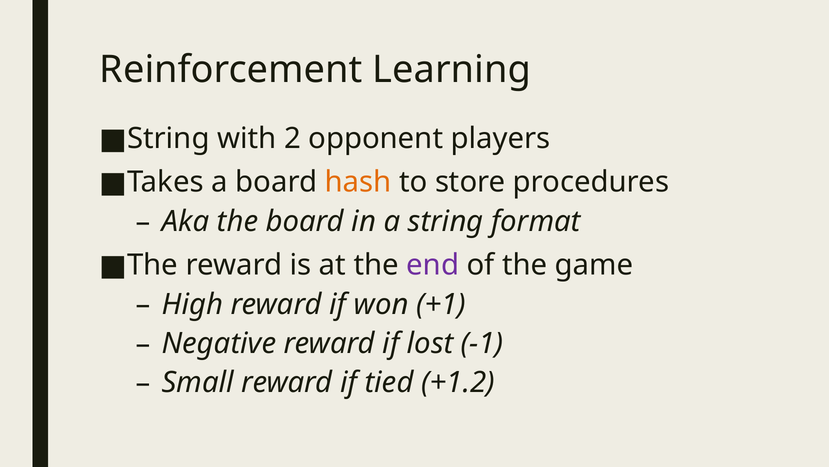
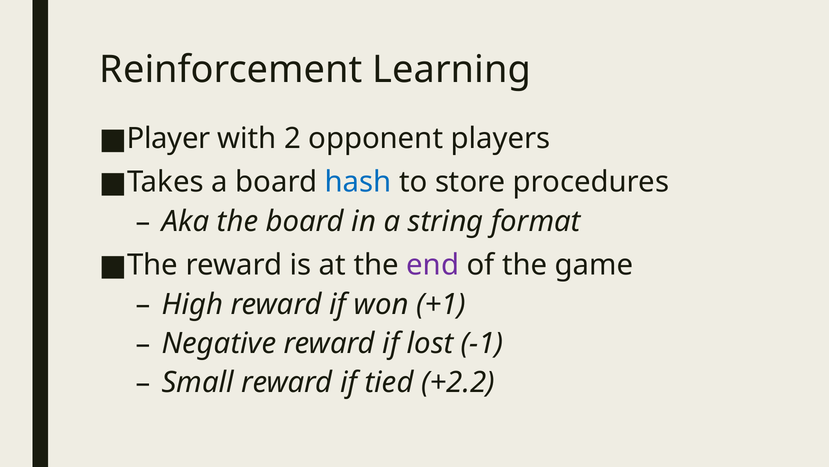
String at (168, 139): String -> Player
hash colour: orange -> blue
+1.2: +1.2 -> +2.2
